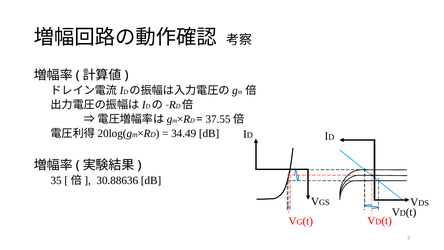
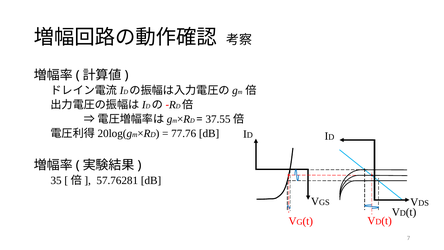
34.49: 34.49 -> 77.76
30.88636: 30.88636 -> 57.76281
